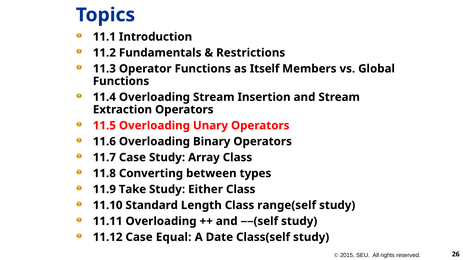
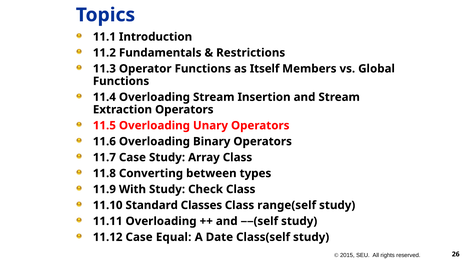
Take: Take -> With
Either: Either -> Check
Length: Length -> Classes
